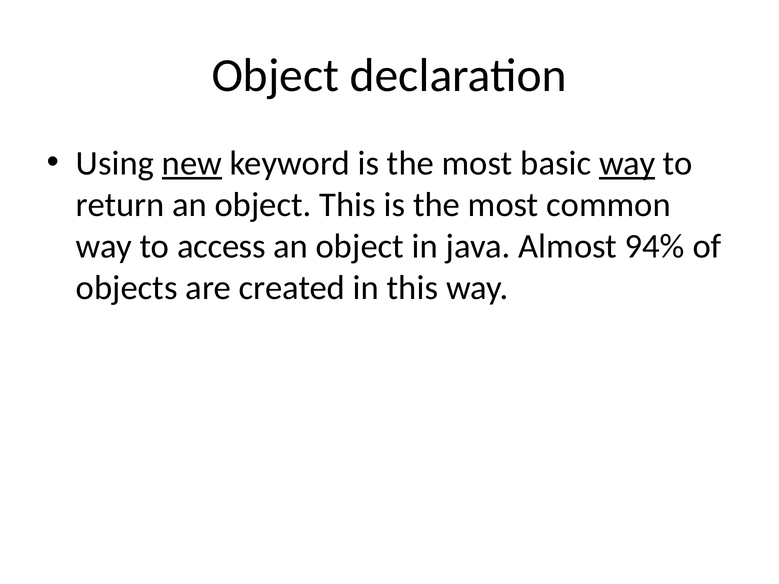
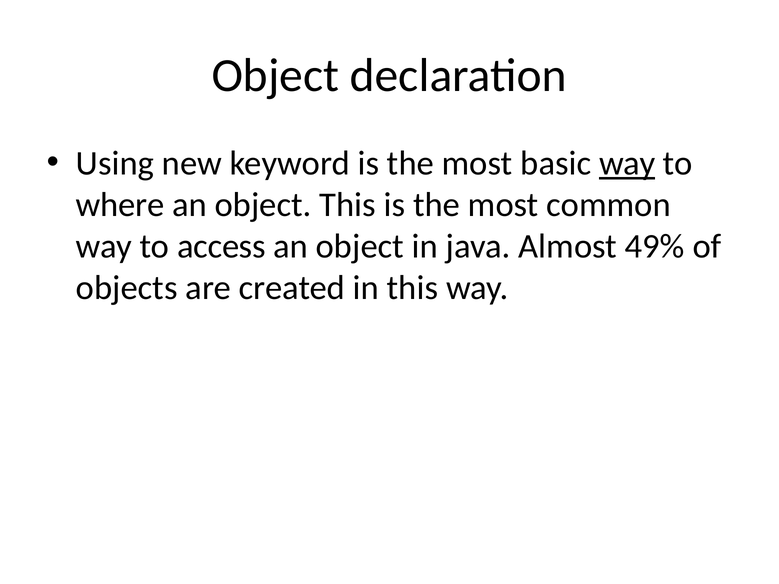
new underline: present -> none
return: return -> where
94%: 94% -> 49%
